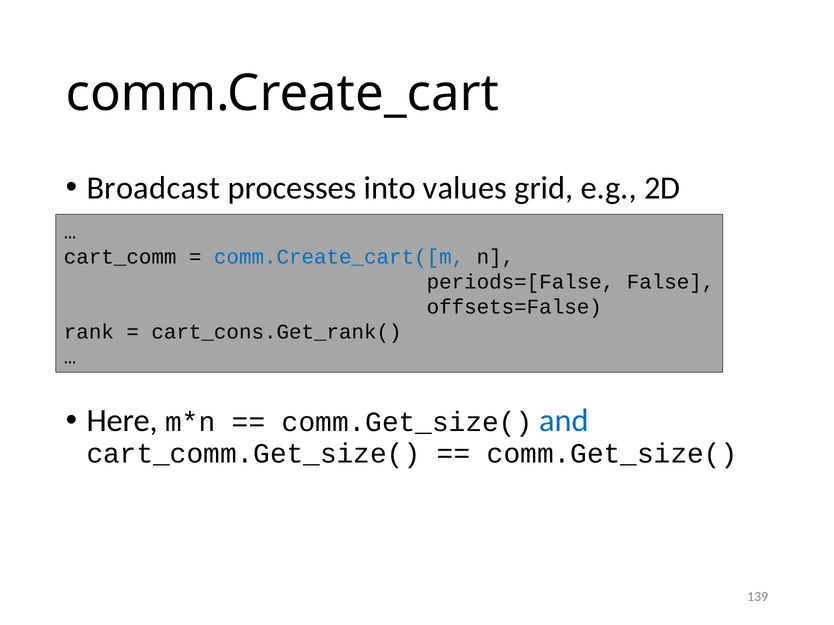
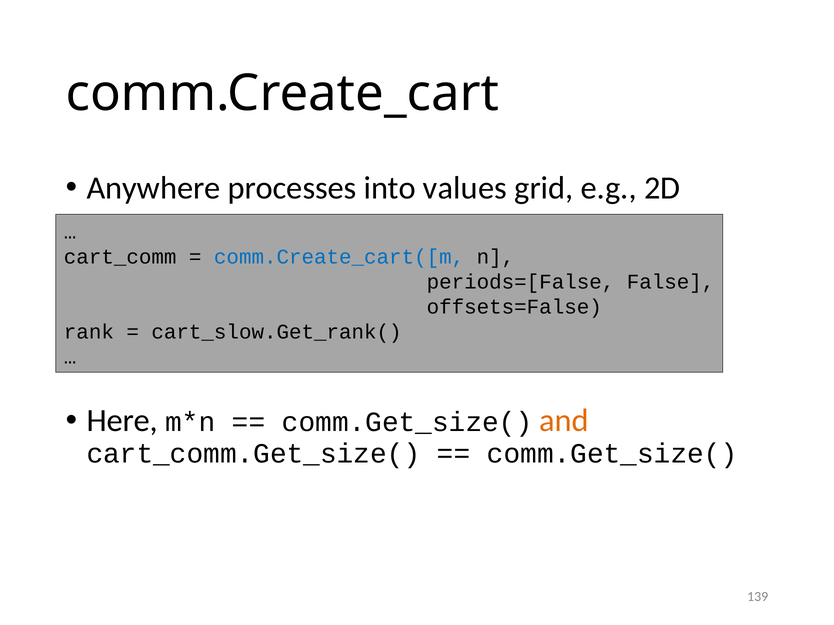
Broadcast: Broadcast -> Anywhere
cart_cons.Get_rank(: cart_cons.Get_rank( -> cart_slow.Get_rank(
and colour: blue -> orange
